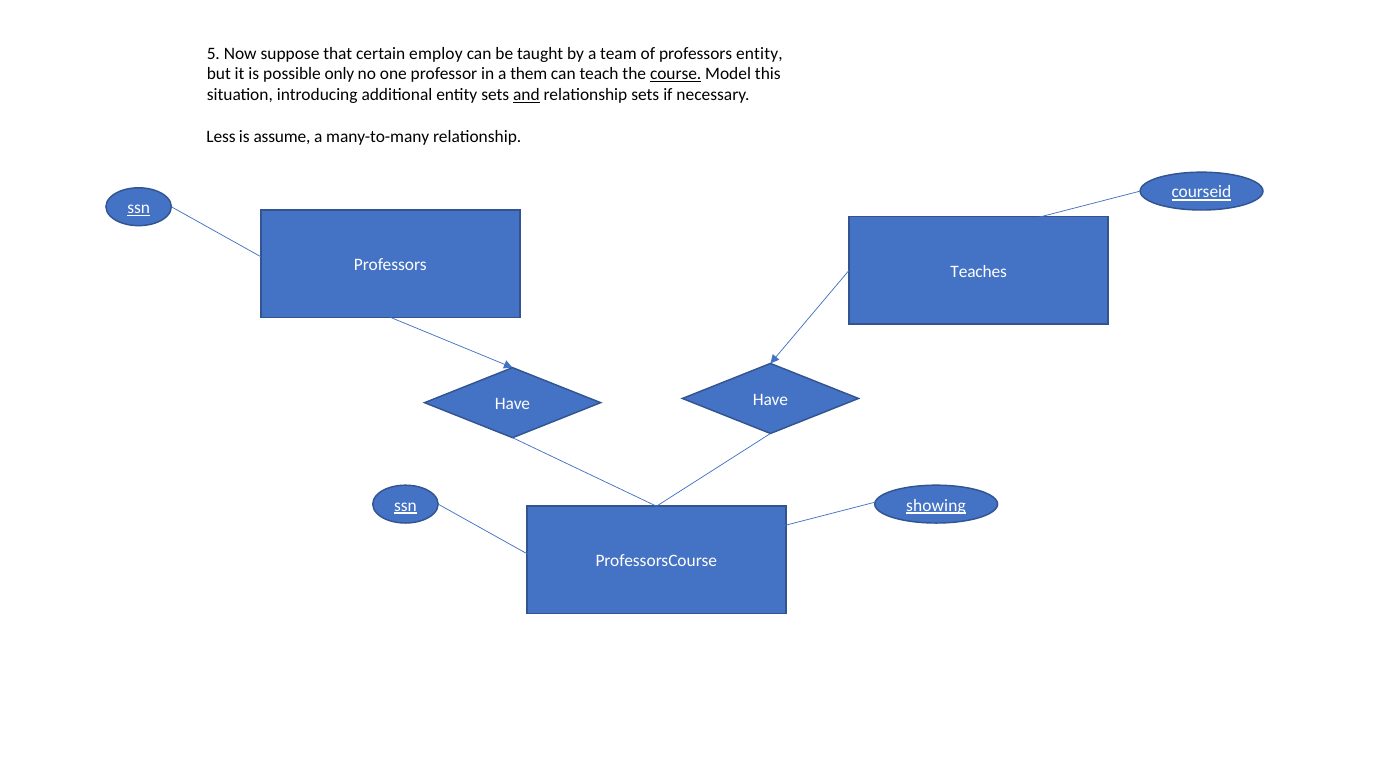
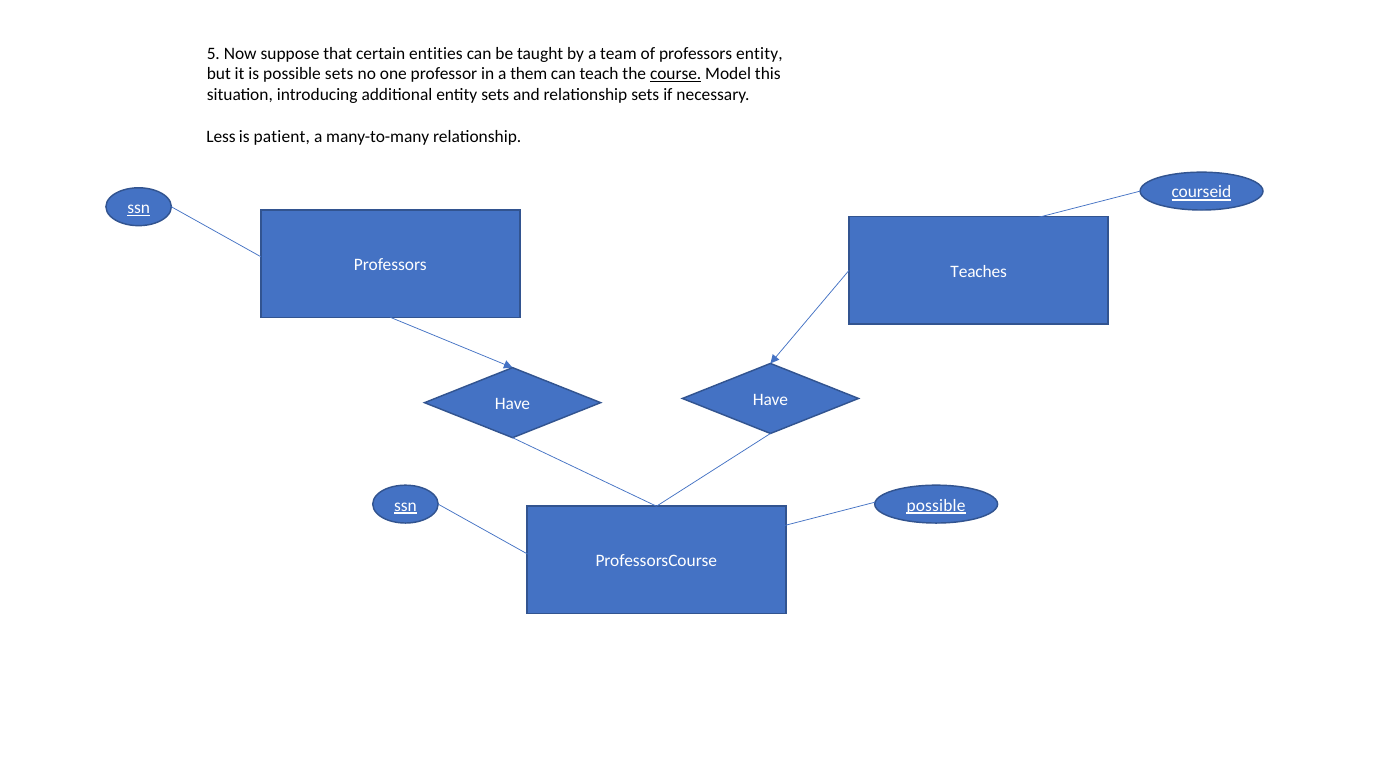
employ: employ -> entities
possible only: only -> sets
and underline: present -> none
assume: assume -> patient
ssn showing: showing -> possible
